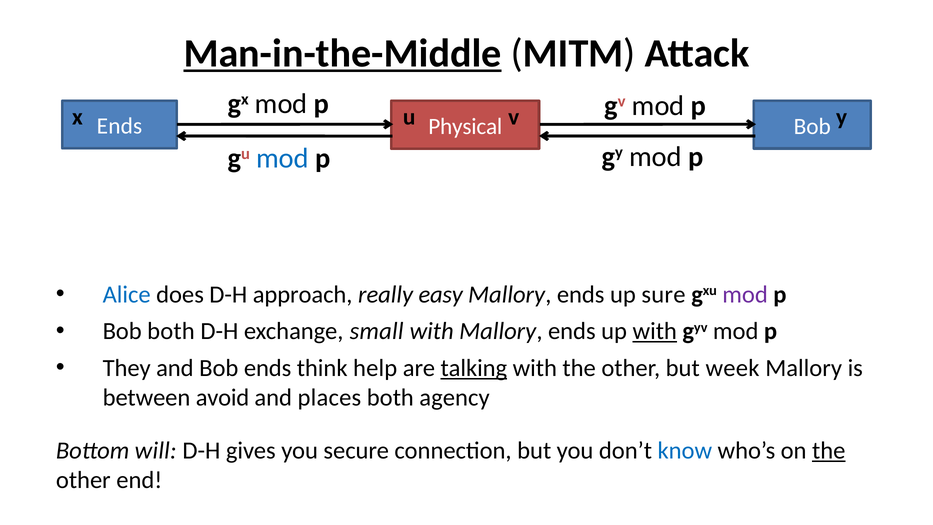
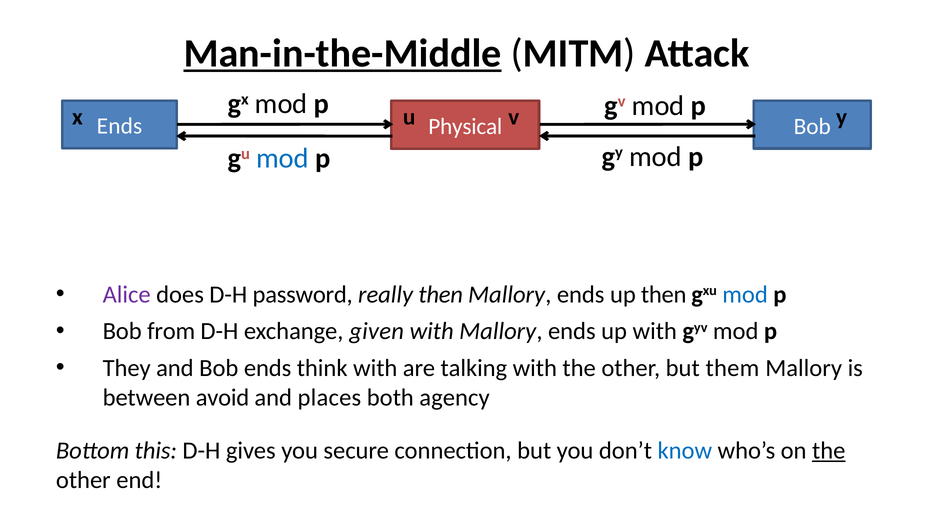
Alice colour: blue -> purple
approach: approach -> password
really easy: easy -> then
up sure: sure -> then
mod at (745, 294) colour: purple -> blue
Bob both: both -> from
small: small -> given
with at (655, 331) underline: present -> none
think help: help -> with
talking underline: present -> none
week: week -> them
will: will -> this
